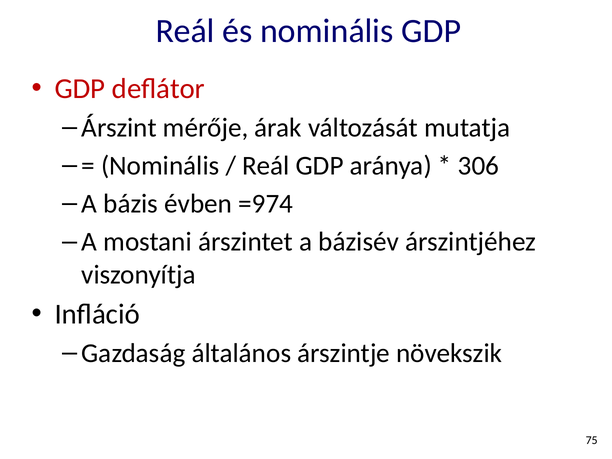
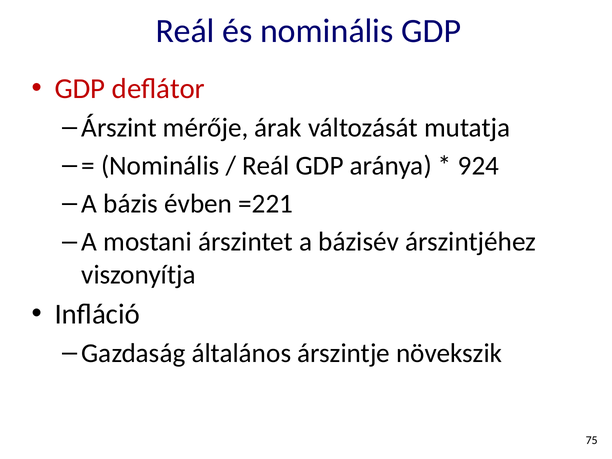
306: 306 -> 924
=974: =974 -> =221
